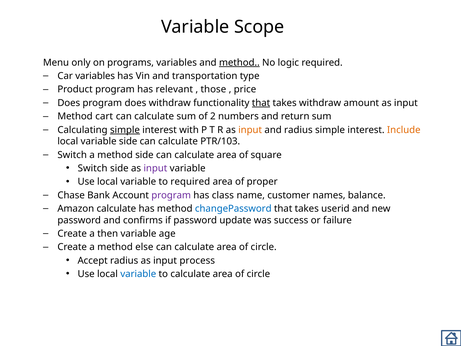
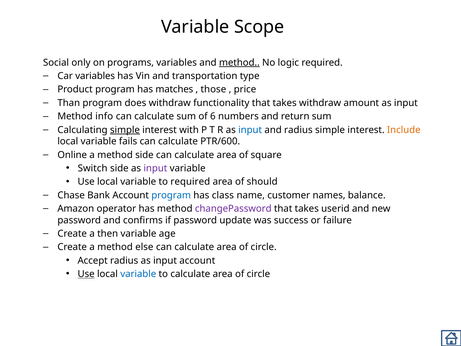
Menu: Menu -> Social
relevant: relevant -> matches
Does at (69, 103): Does -> Than
that at (261, 103) underline: present -> none
cart: cart -> info
2: 2 -> 6
input at (250, 130) colour: orange -> blue
variable side: side -> fails
PTR/103: PTR/103 -> PTR/600
Switch at (72, 155): Switch -> Online
proper: proper -> should
program at (171, 195) colour: purple -> blue
Amazon calculate: calculate -> operator
changePassword colour: blue -> purple
input process: process -> account
Use at (86, 274) underline: none -> present
